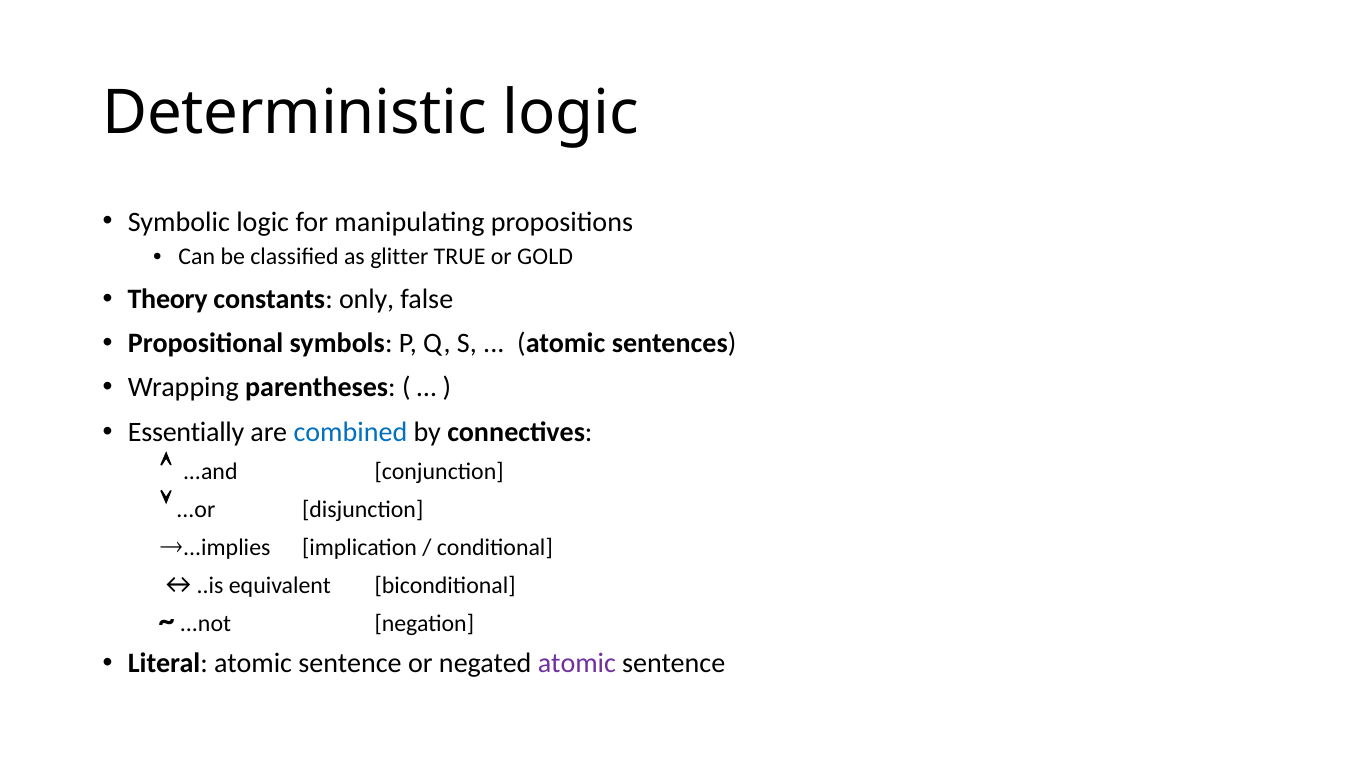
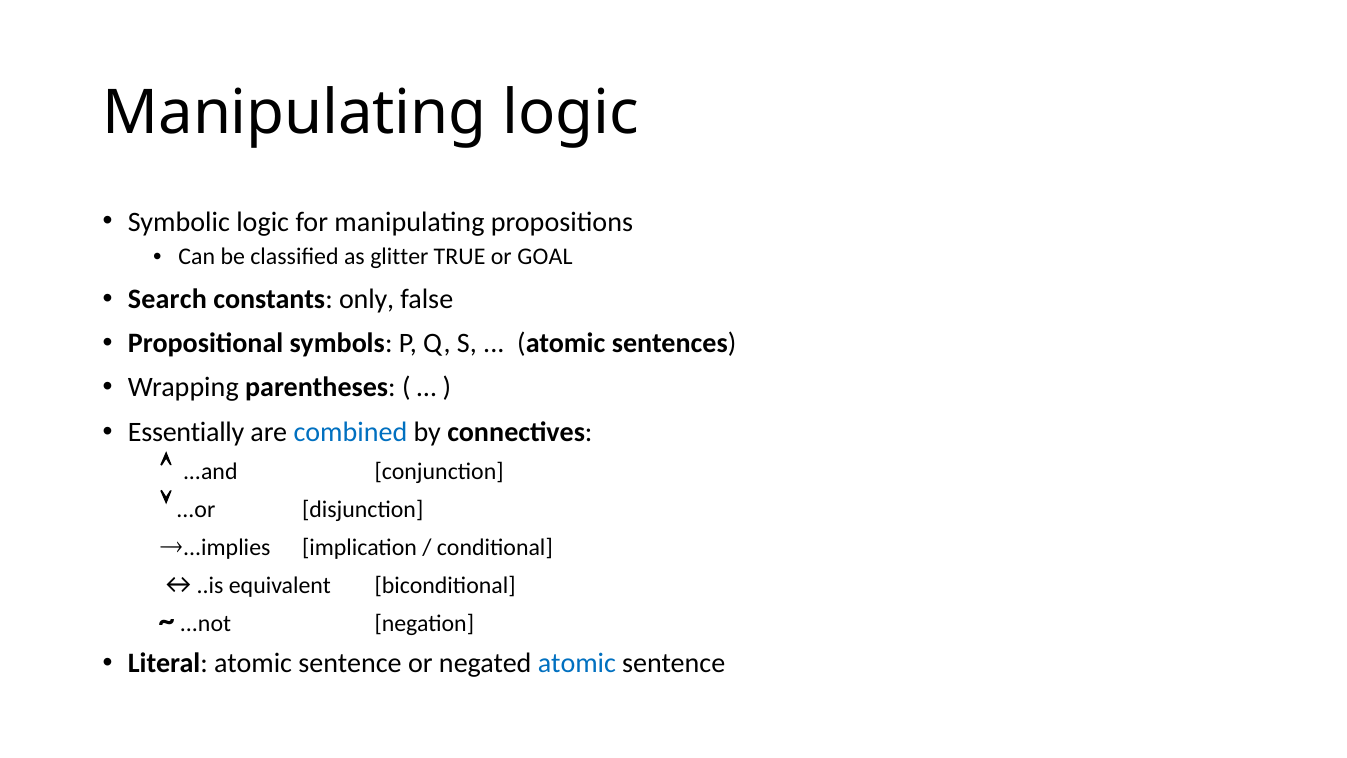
Deterministic at (295, 113): Deterministic -> Manipulating
GOLD: GOLD -> GOAL
Theory: Theory -> Search
atomic at (577, 663) colour: purple -> blue
